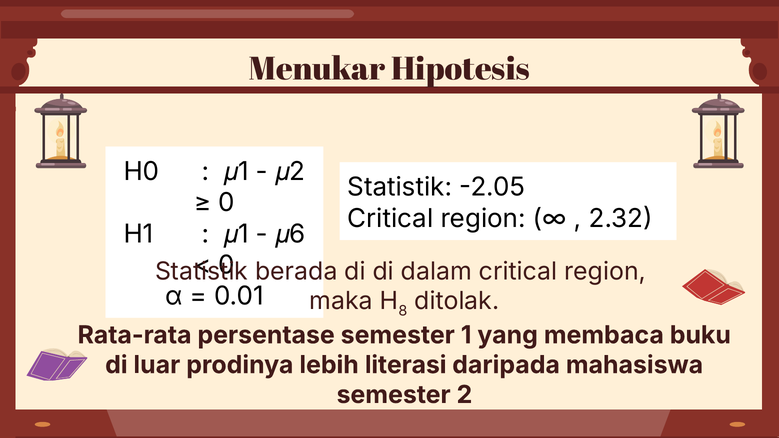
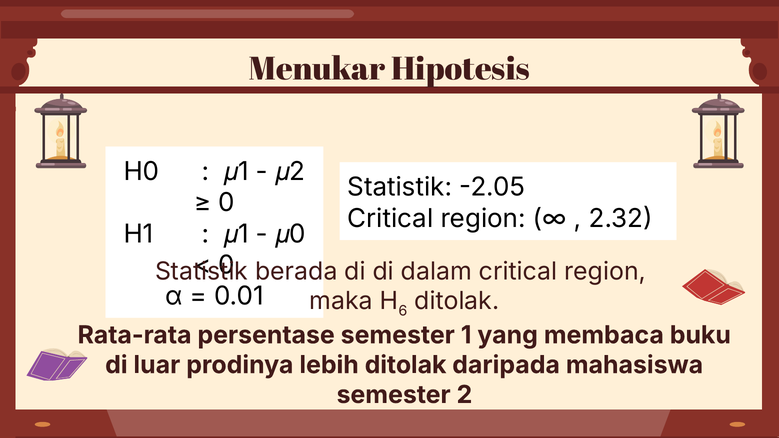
6 at (297, 234): 6 -> 0
8: 8 -> 6
lebih literasi: literasi -> ditolak
